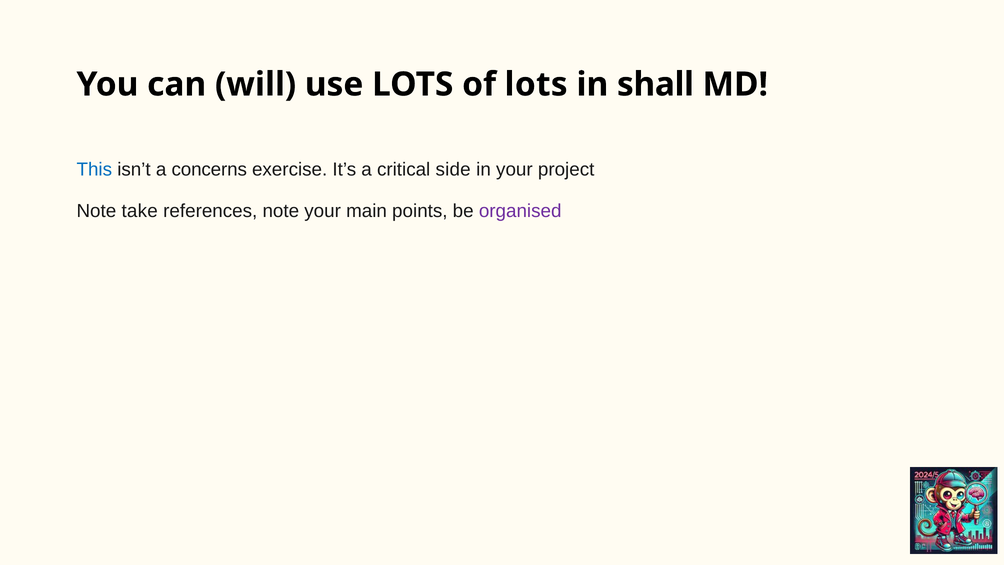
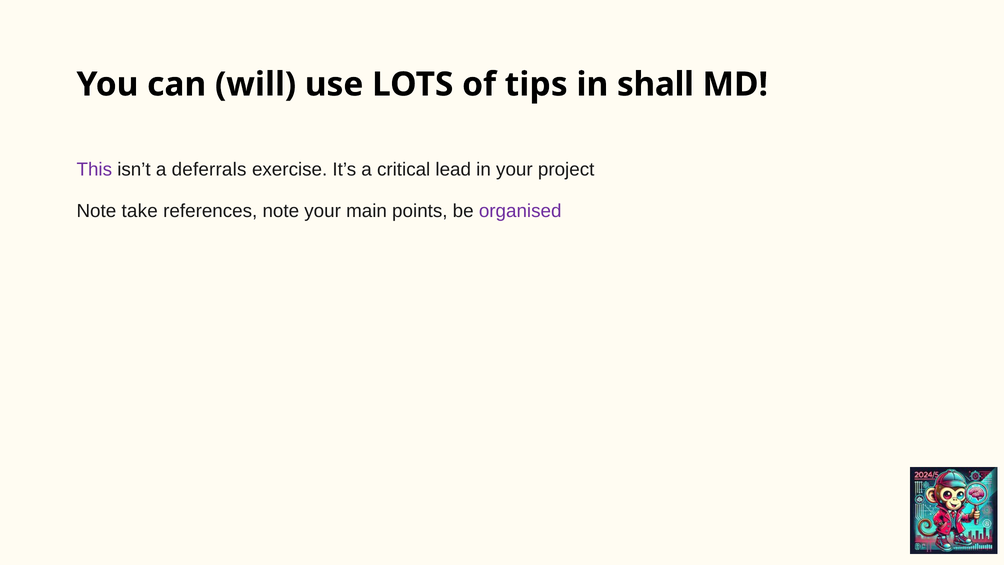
of lots: lots -> tips
This colour: blue -> purple
concerns: concerns -> deferrals
side: side -> lead
